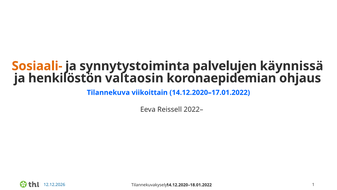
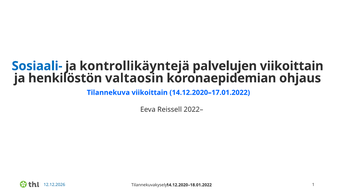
Sosiaali- colour: orange -> blue
synnytystoiminta: synnytystoiminta -> kontrollikäyntejä
palvelujen käynnissä: käynnissä -> viikoittain
